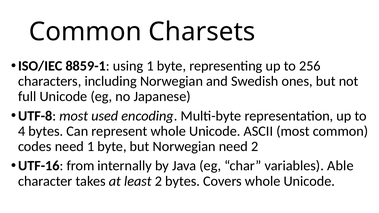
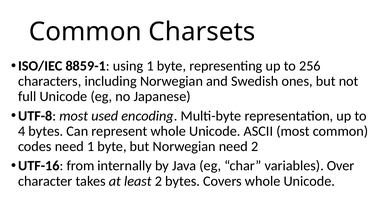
Able: Able -> Over
